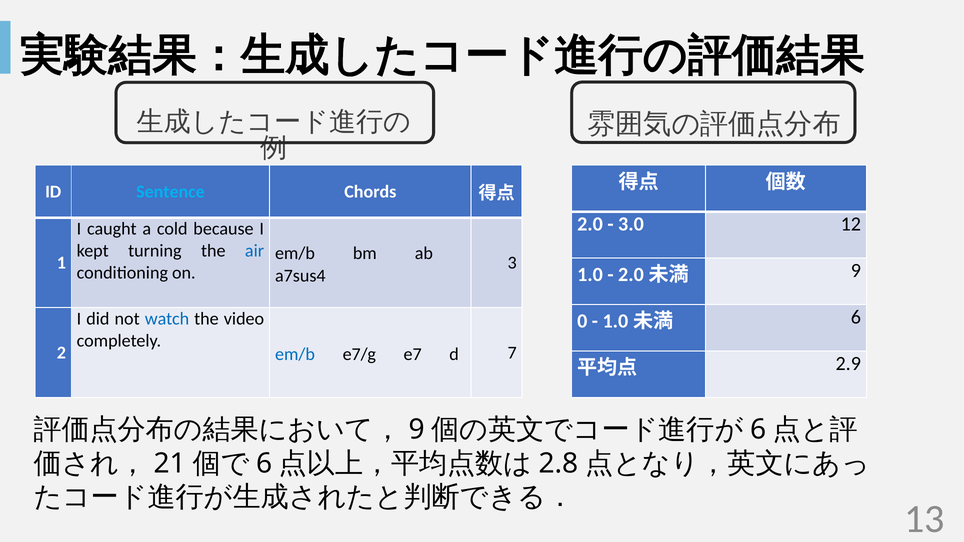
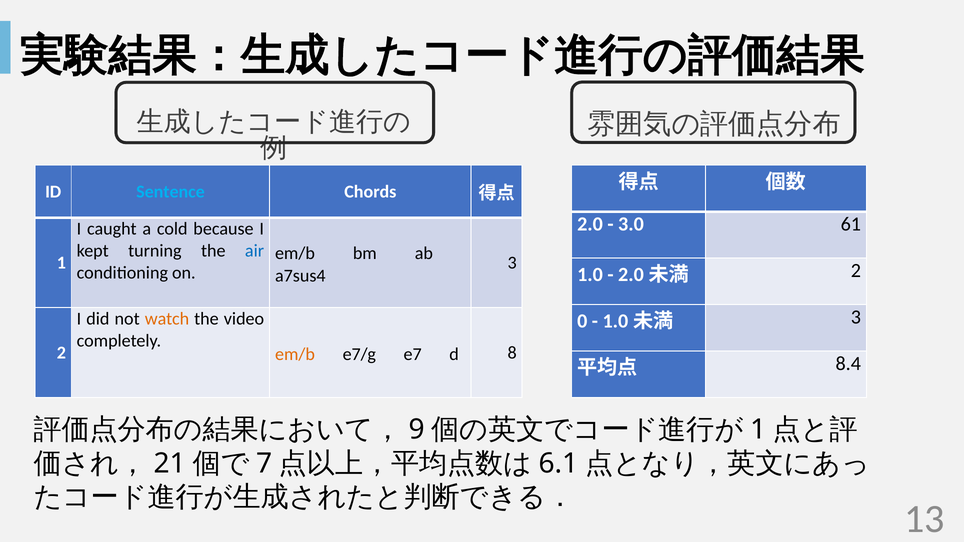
12: 12 -> 61
9 at (856, 271): 9 -> 2
watch colour: blue -> orange
6 at (856, 317): 6 -> 3
em/b at (295, 355) colour: blue -> orange
7: 7 -> 8
2.9: 2.9 -> 8.4
6 at (758, 430): 6 -> 1
6 at (264, 464): 6 -> 7
2.8: 2.8 -> 6.1
